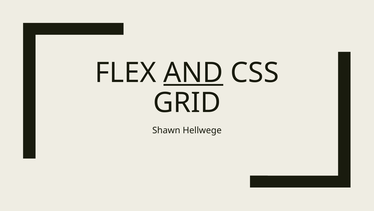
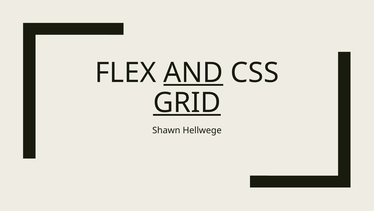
GRID underline: none -> present
